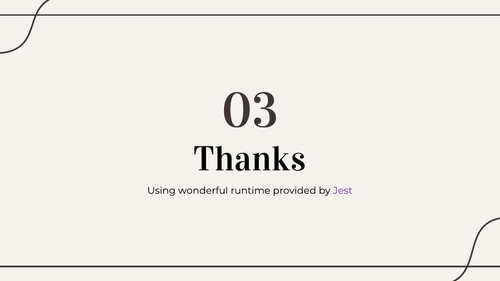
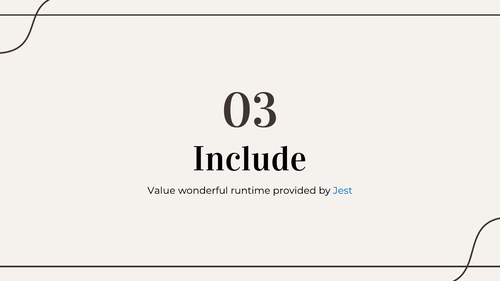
Thanks: Thanks -> Include
Using: Using -> Value
Jest colour: purple -> blue
